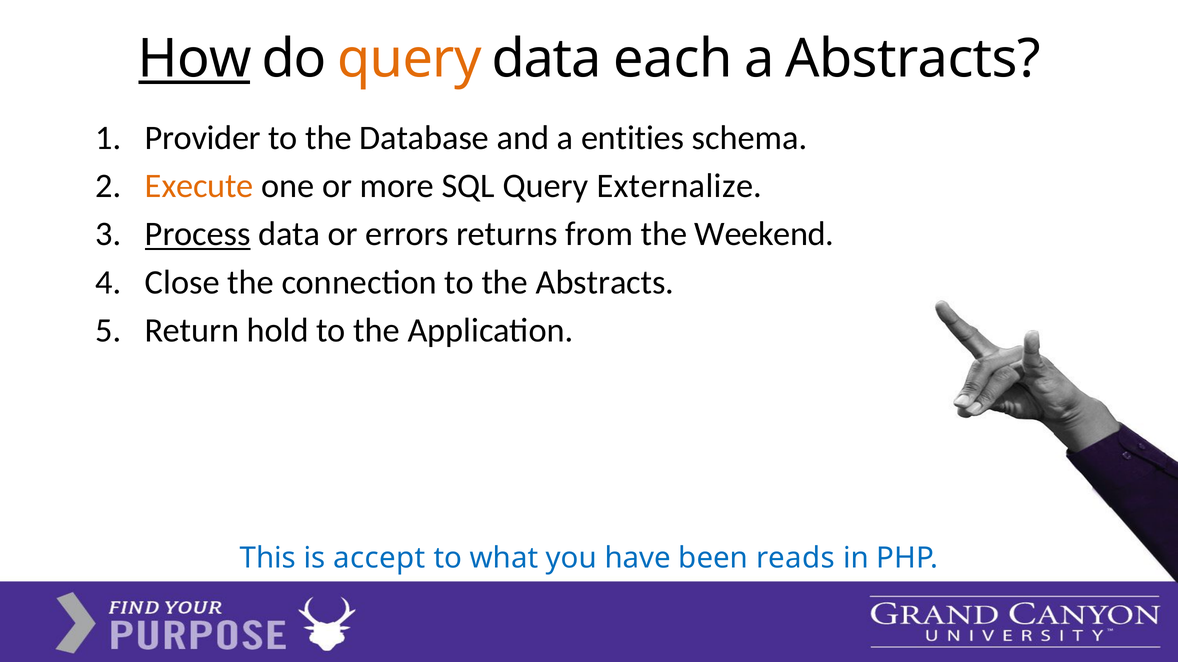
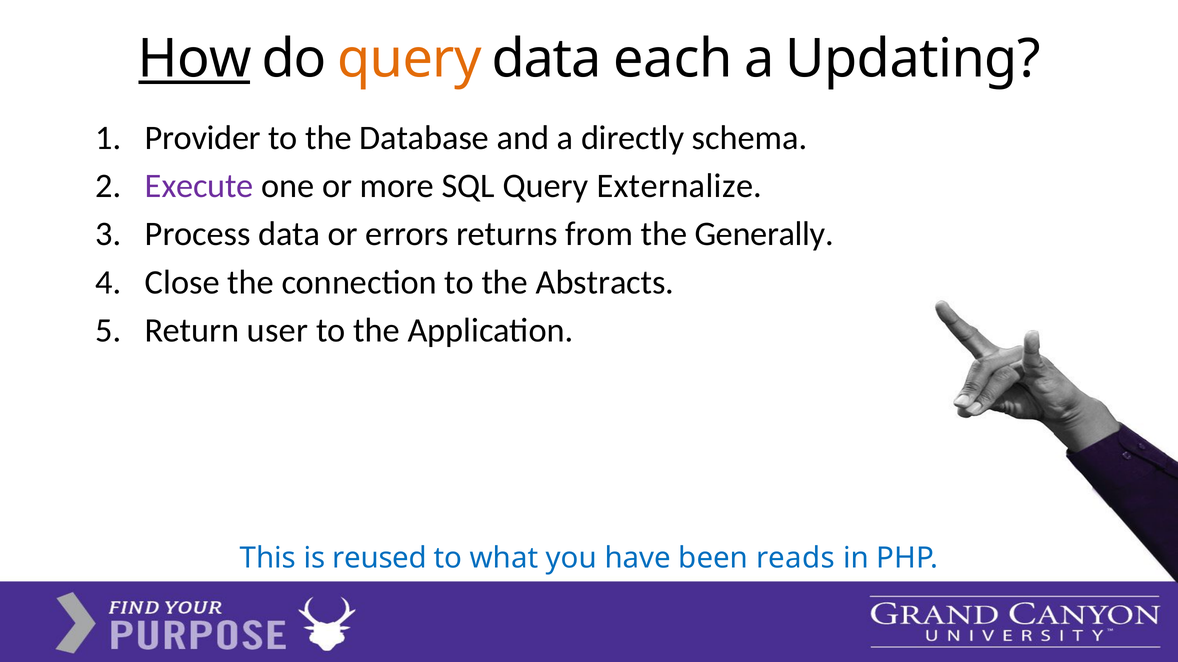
a Abstracts: Abstracts -> Updating
entities: entities -> directly
Execute colour: orange -> purple
Process underline: present -> none
Weekend: Weekend -> Generally
hold: hold -> user
accept: accept -> reused
